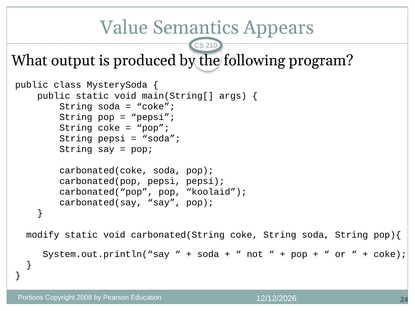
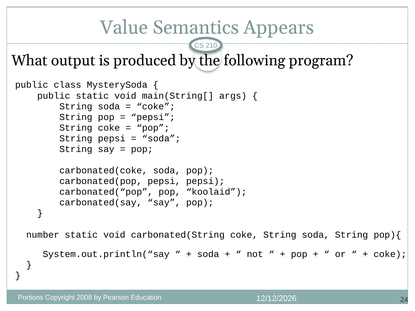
modify: modify -> number
